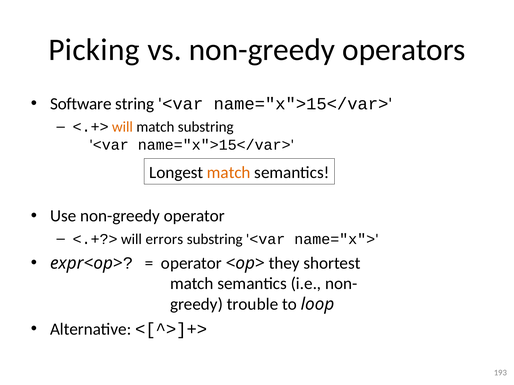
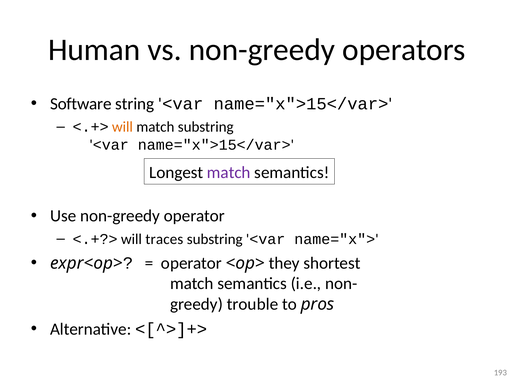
Picking: Picking -> Human
match at (229, 173) colour: orange -> purple
errors: errors -> traces
loop: loop -> pros
